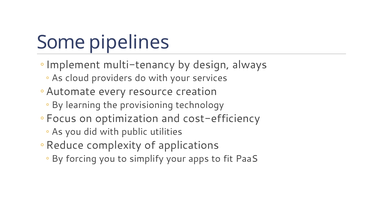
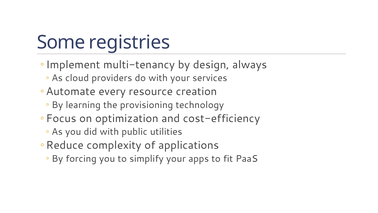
pipelines: pipelines -> registries
